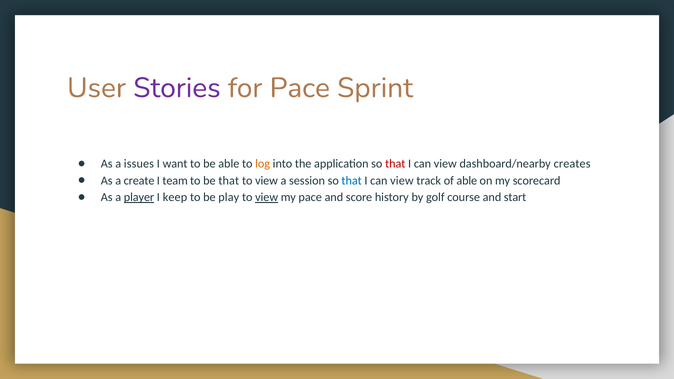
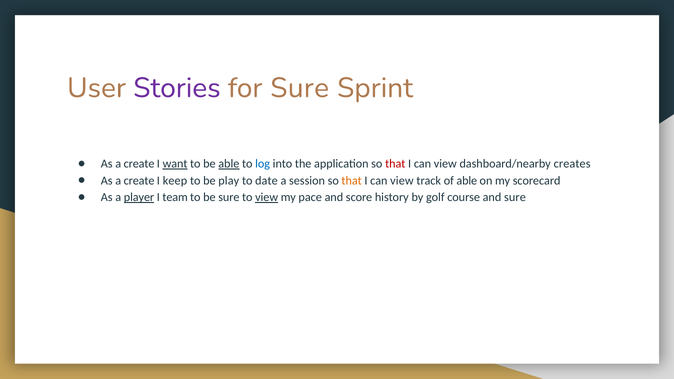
for Pace: Pace -> Sure
issues at (139, 164): issues -> create
want underline: none -> present
able at (229, 164) underline: none -> present
log colour: orange -> blue
team: team -> keep
be that: that -> play
view at (267, 181): view -> date
that at (352, 181) colour: blue -> orange
keep: keep -> team
be play: play -> sure
and start: start -> sure
